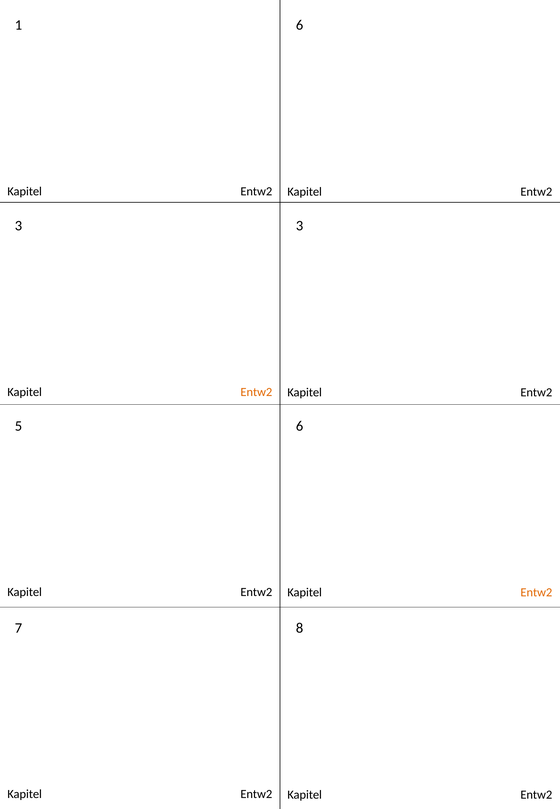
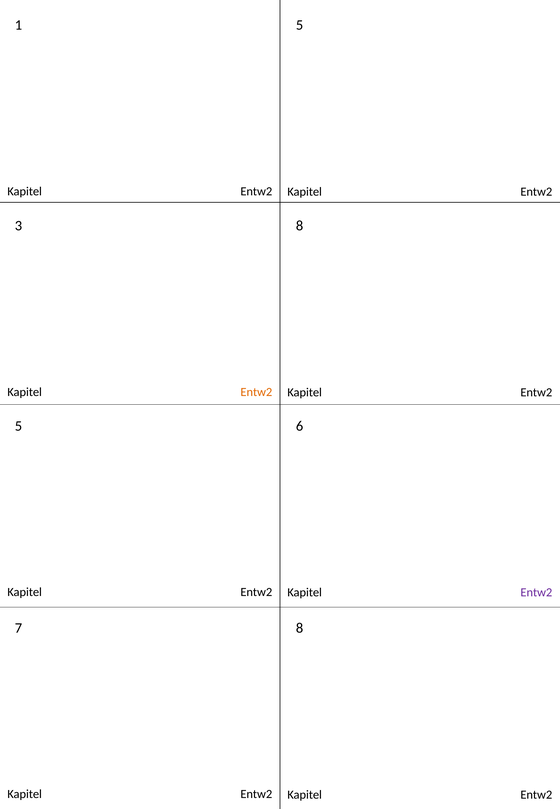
1 6: 6 -> 5
3 3: 3 -> 8
Entw2 at (536, 592) colour: orange -> purple
